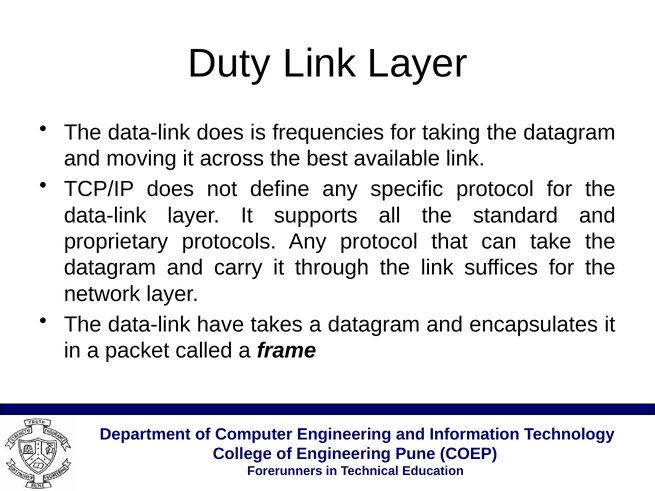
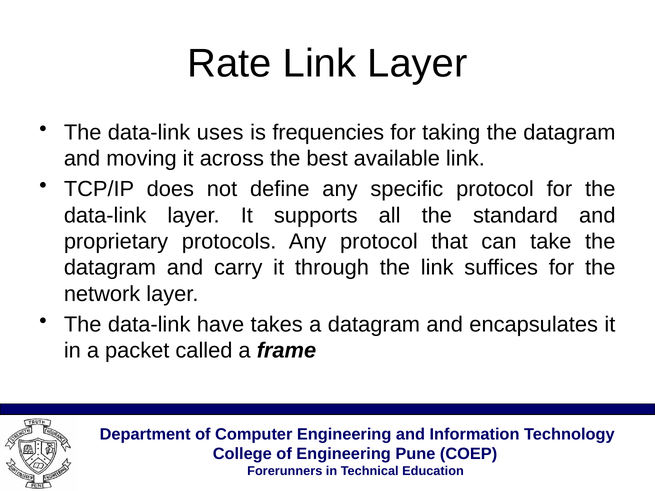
Duty: Duty -> Rate
data-link does: does -> uses
